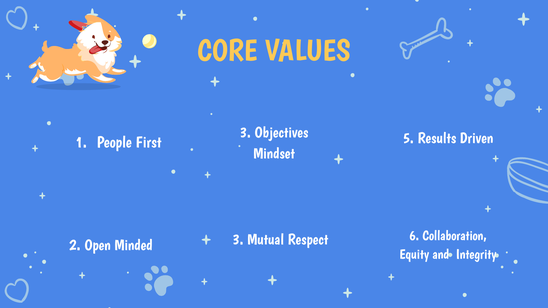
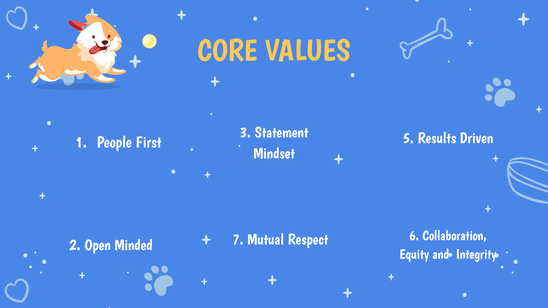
Objectives: Objectives -> Statement
Minded 3: 3 -> 7
